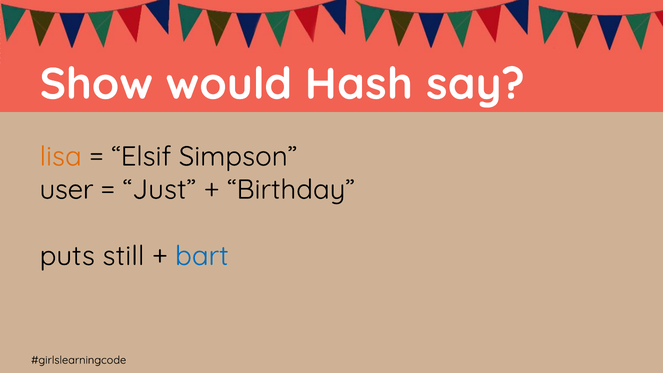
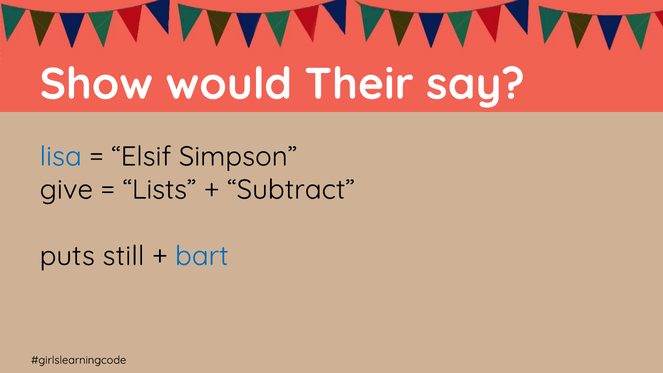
Hash: Hash -> Their
lisa colour: orange -> blue
user: user -> give
Just: Just -> Lists
Birthday: Birthday -> Subtract
